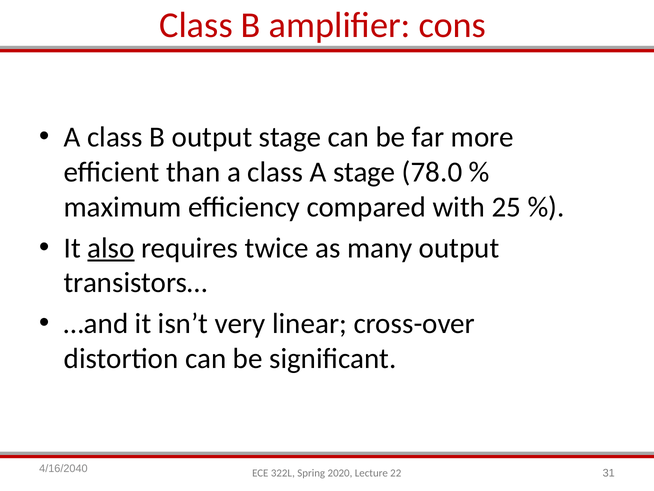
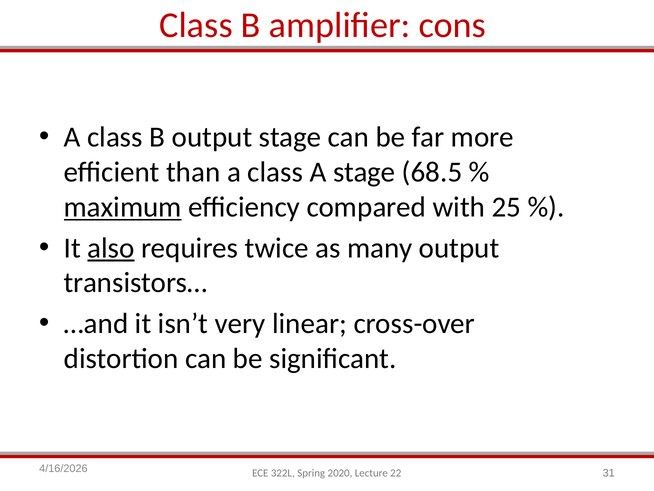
78.0: 78.0 -> 68.5
maximum underline: none -> present
4/16/2040: 4/16/2040 -> 4/16/2026
